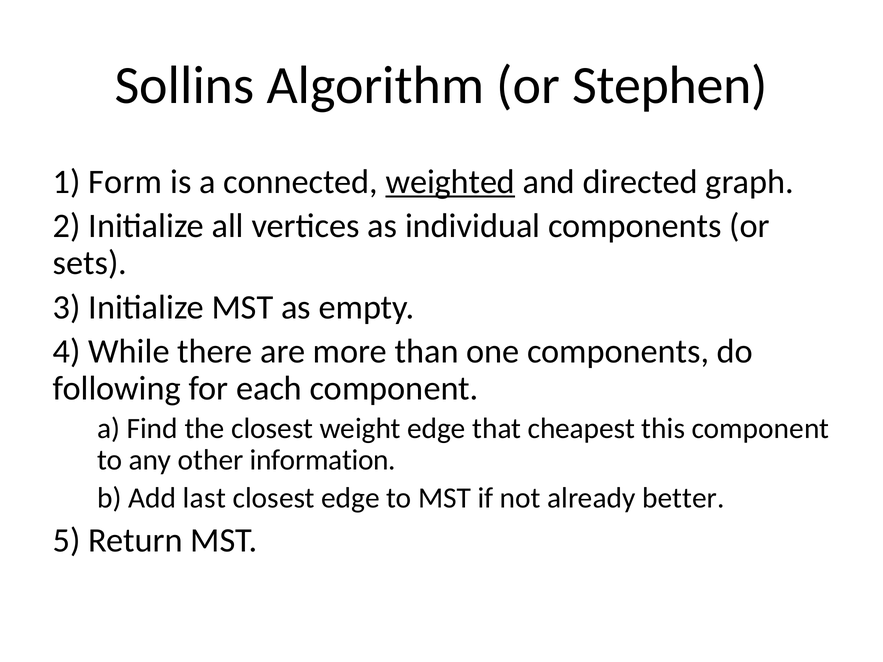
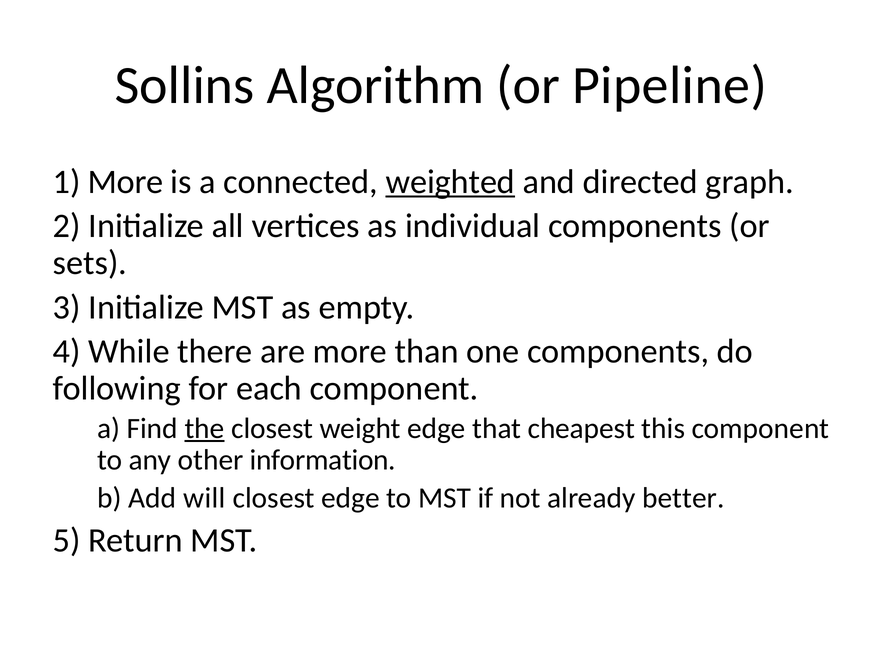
Stephen: Stephen -> Pipeline
1 Form: Form -> More
the underline: none -> present
last: last -> will
